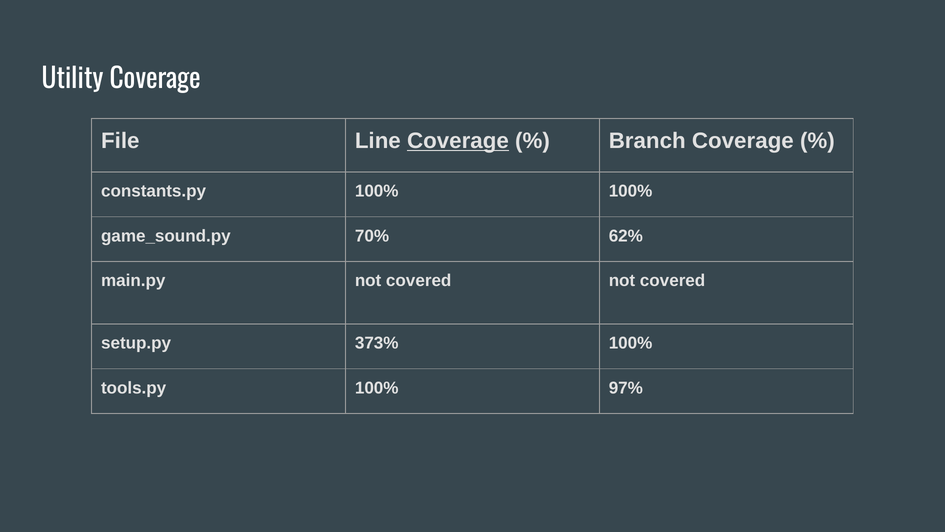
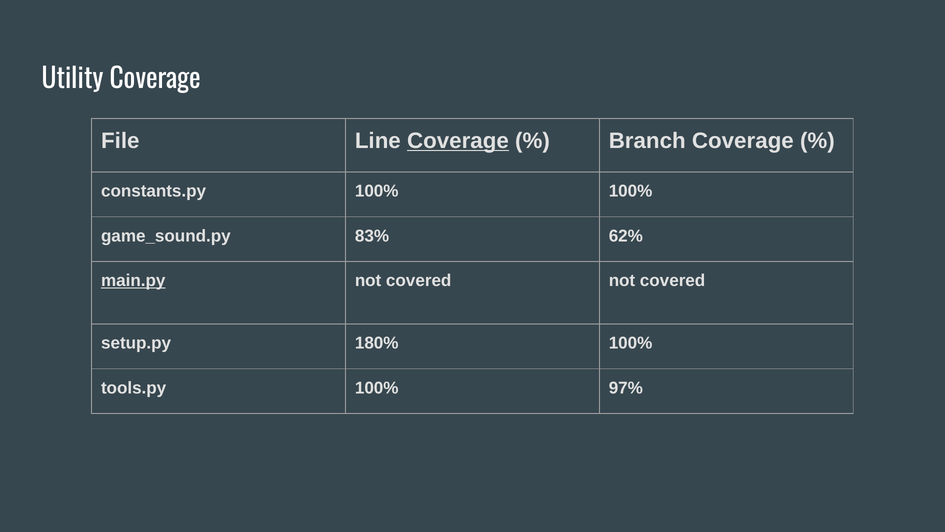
70%: 70% -> 83%
main.py underline: none -> present
373%: 373% -> 180%
